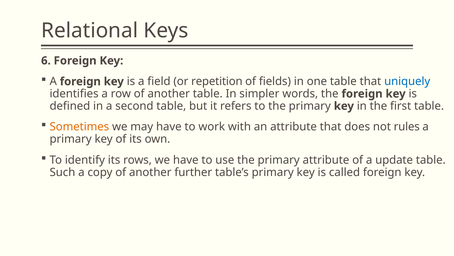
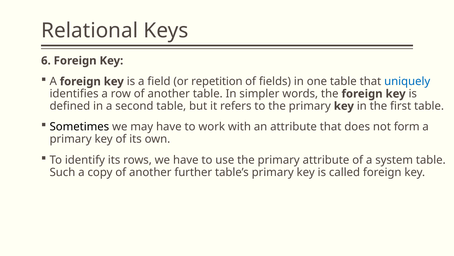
Sometimes colour: orange -> black
rules: rules -> form
update: update -> system
